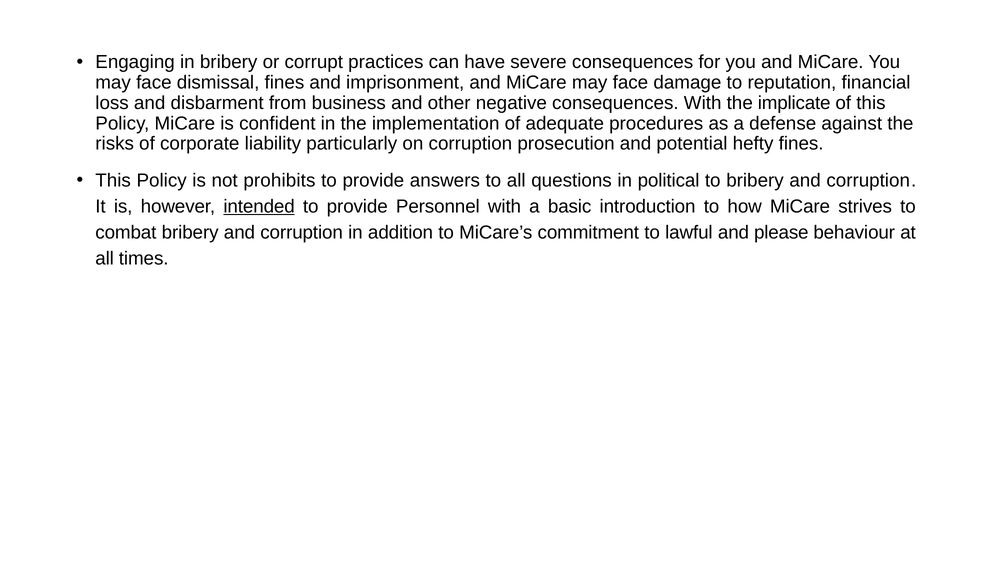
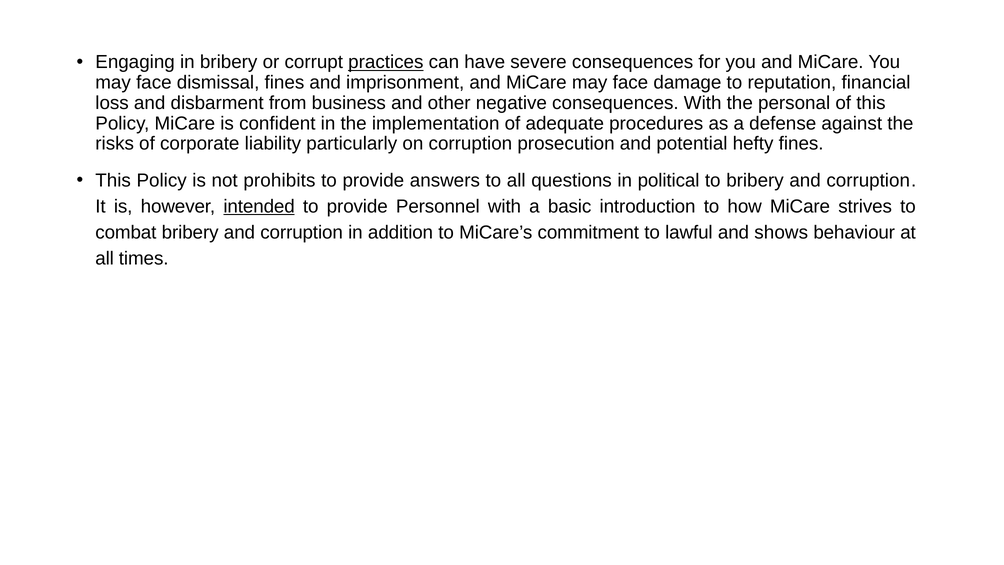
practices underline: none -> present
implicate: implicate -> personal
please: please -> shows
